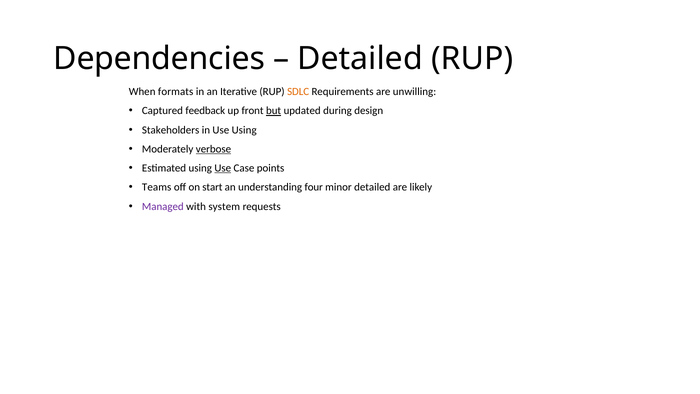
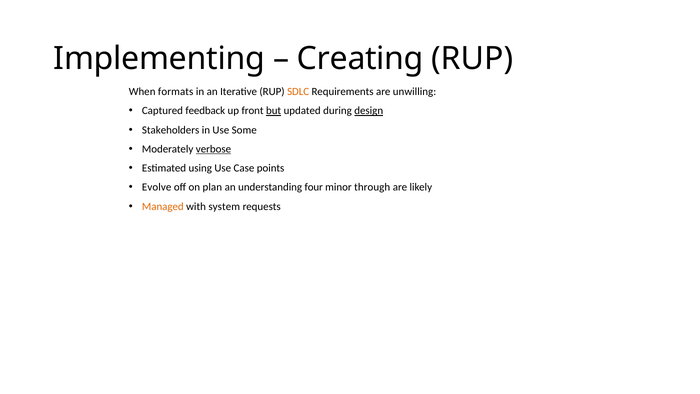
Dependencies: Dependencies -> Implementing
Detailed at (360, 59): Detailed -> Creating
design underline: none -> present
Use Using: Using -> Some
Use at (223, 168) underline: present -> none
Teams: Teams -> Evolve
start: start -> plan
minor detailed: detailed -> through
Managed colour: purple -> orange
